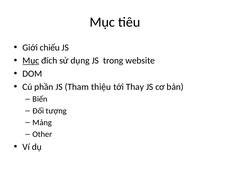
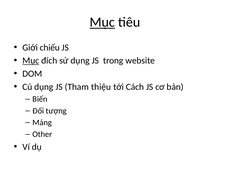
Mục at (102, 22) underline: none -> present
Cú phần: phần -> dụng
Thay: Thay -> Cách
